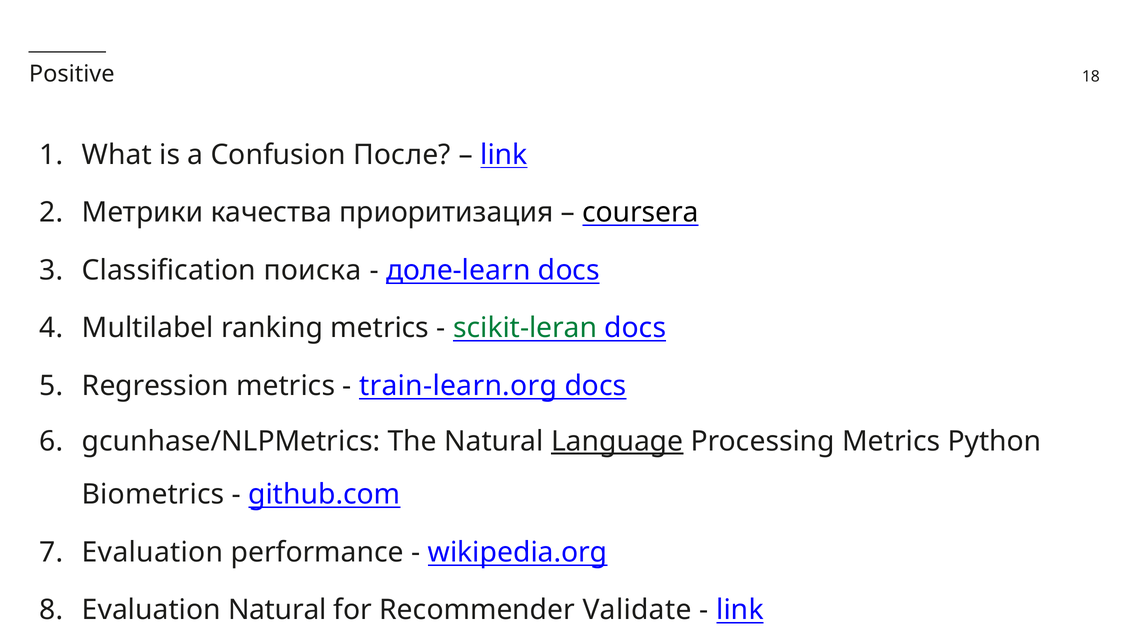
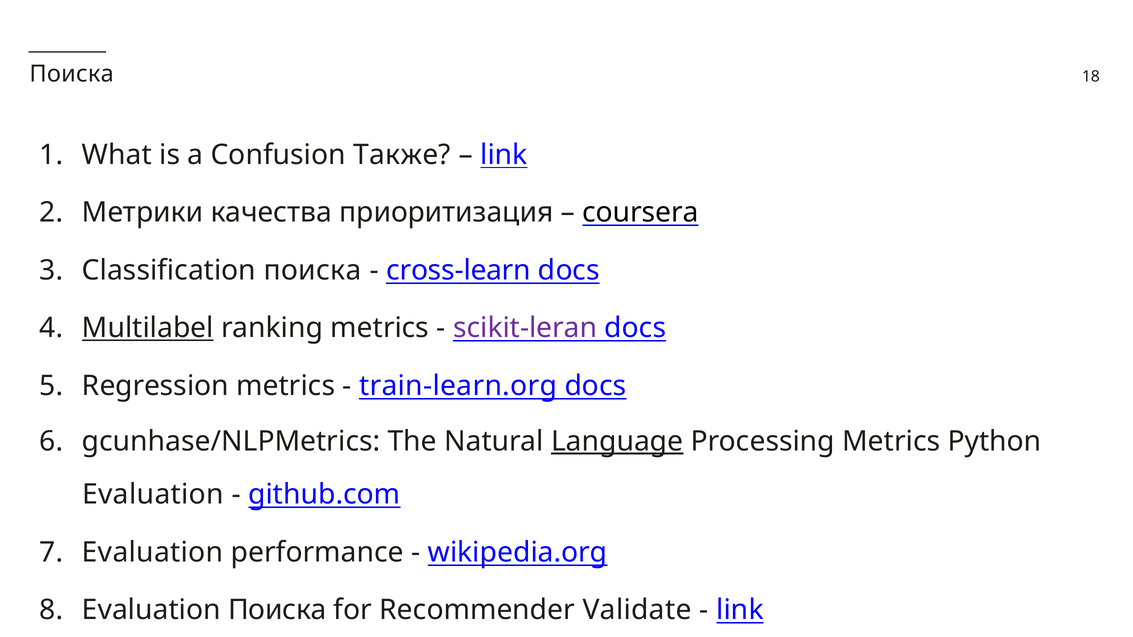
Positive at (72, 74): Positive -> Поиска
После: После -> Также
доле-learn: доле-learn -> cross-learn
Multilabel underline: none -> present
scikit-leran colour: green -> purple
Biometrics at (153, 495): Biometrics -> Evaluation
Evaluation Natural: Natural -> Поиска
